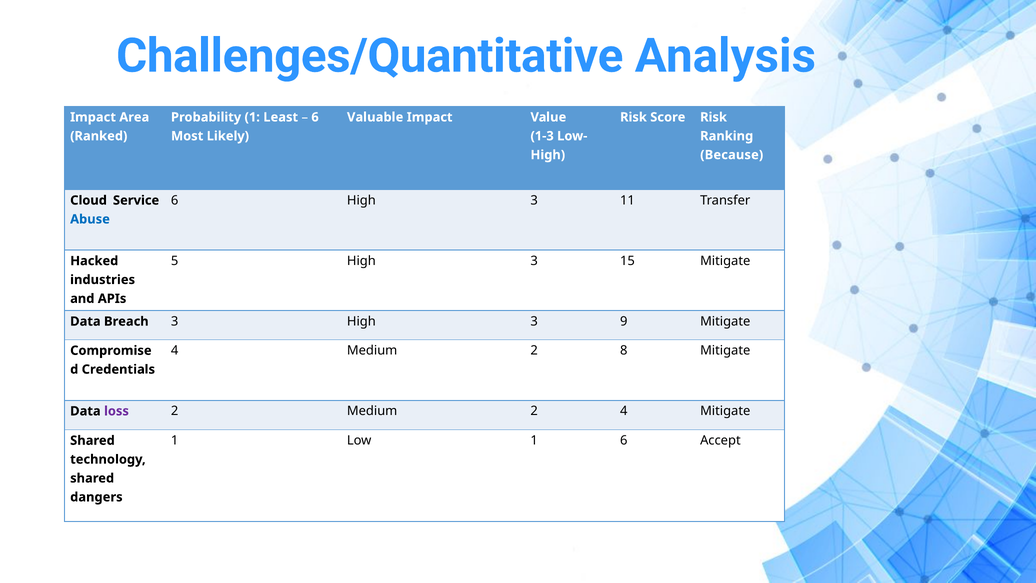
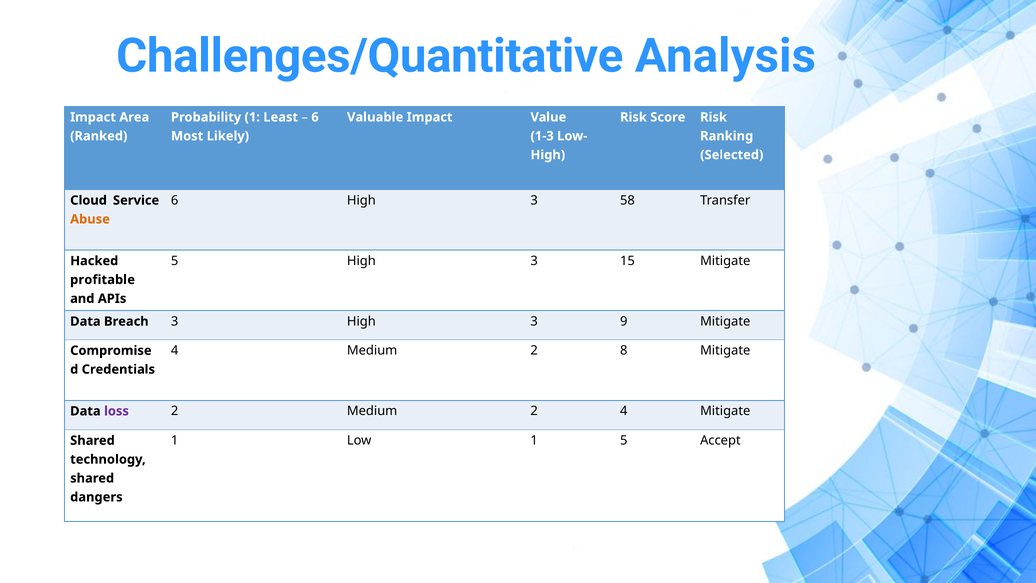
Because: Because -> Selected
11: 11 -> 58
Abuse colour: blue -> orange
industries: industries -> profitable
1 6: 6 -> 5
